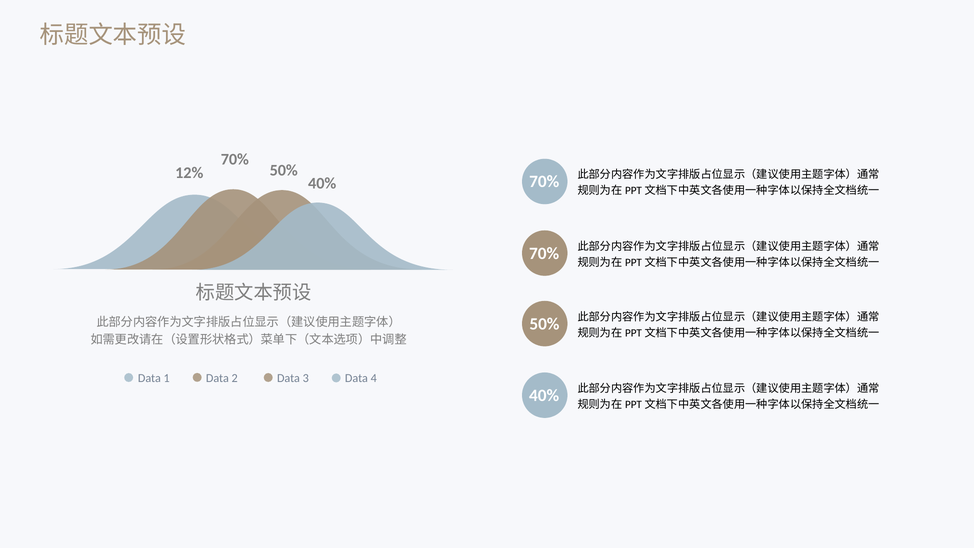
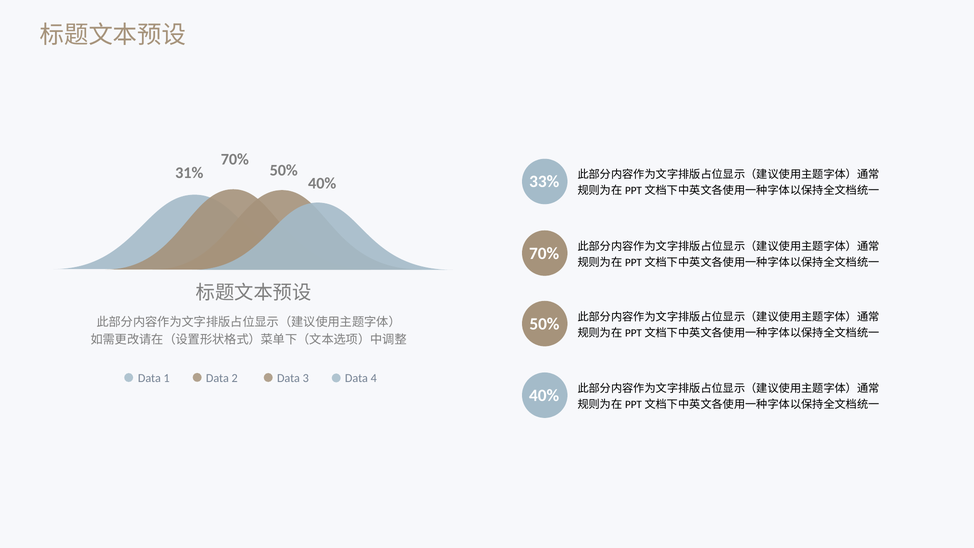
12%: 12% -> 31%
70% at (544, 182): 70% -> 33%
